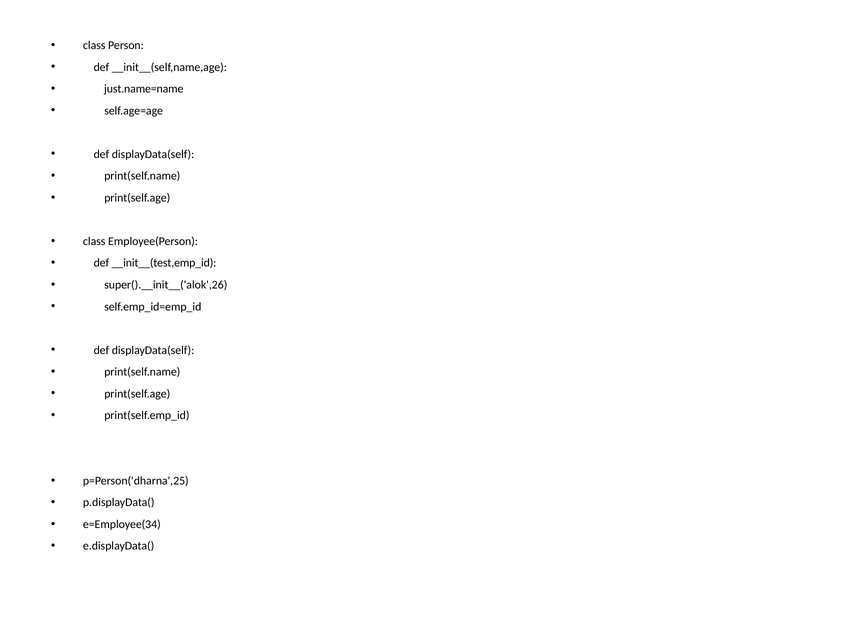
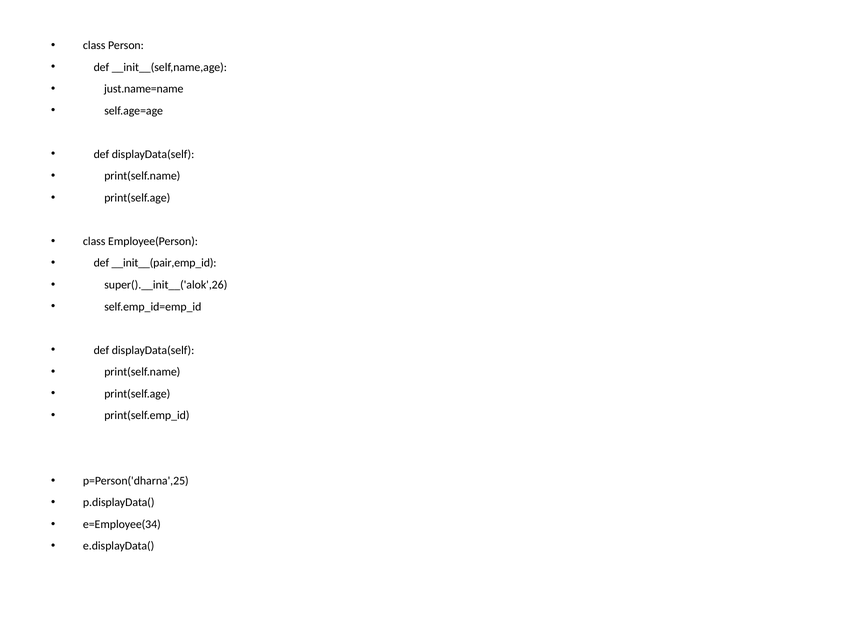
__init__(test,emp_id: __init__(test,emp_id -> __init__(pair,emp_id
